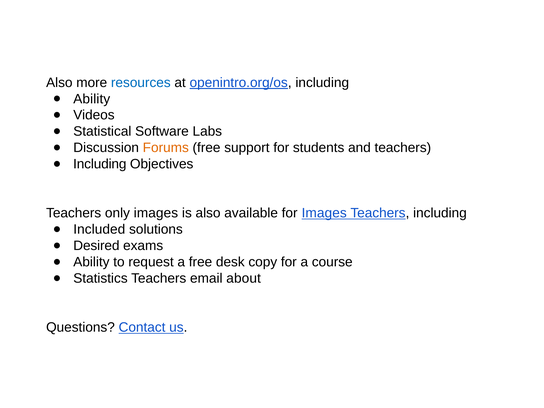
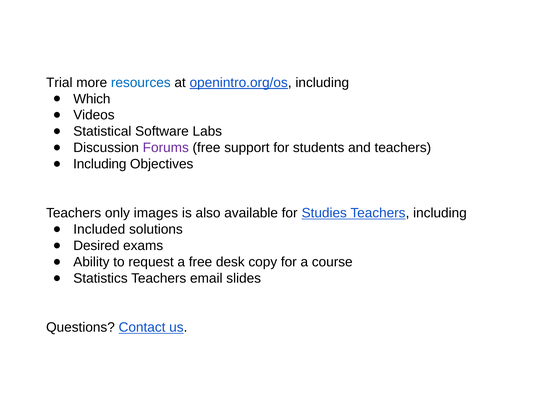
Also at (59, 83): Also -> Trial
Ability at (92, 99): Ability -> Which
Forums colour: orange -> purple
for Images: Images -> Studies
about: about -> slides
